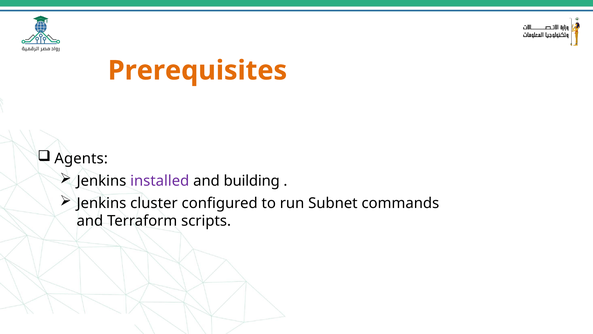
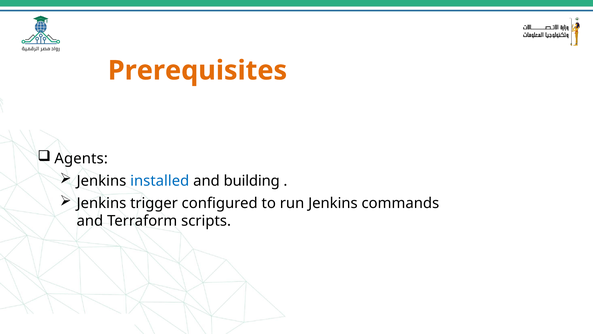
installed colour: purple -> blue
cluster: cluster -> trigger
run Subnet: Subnet -> Jenkins
